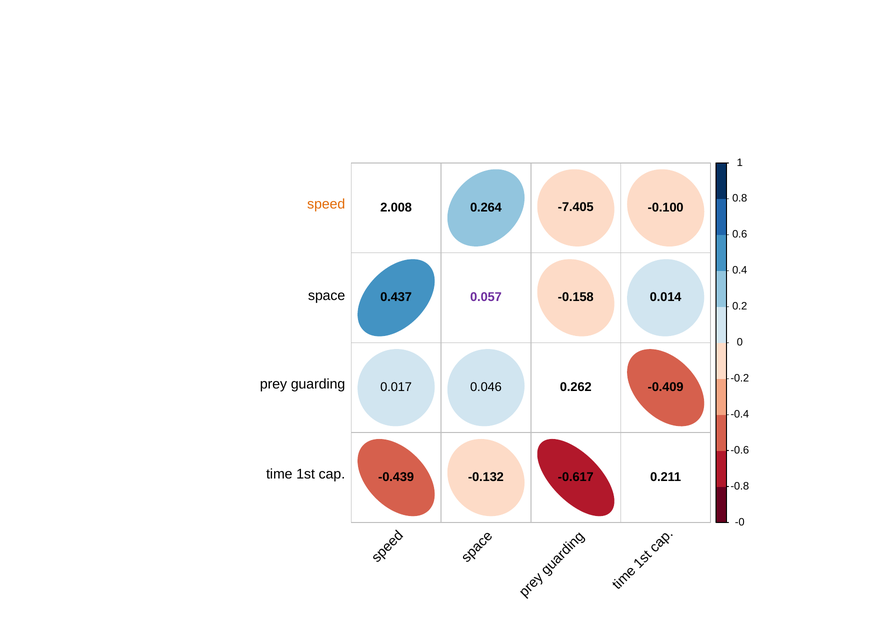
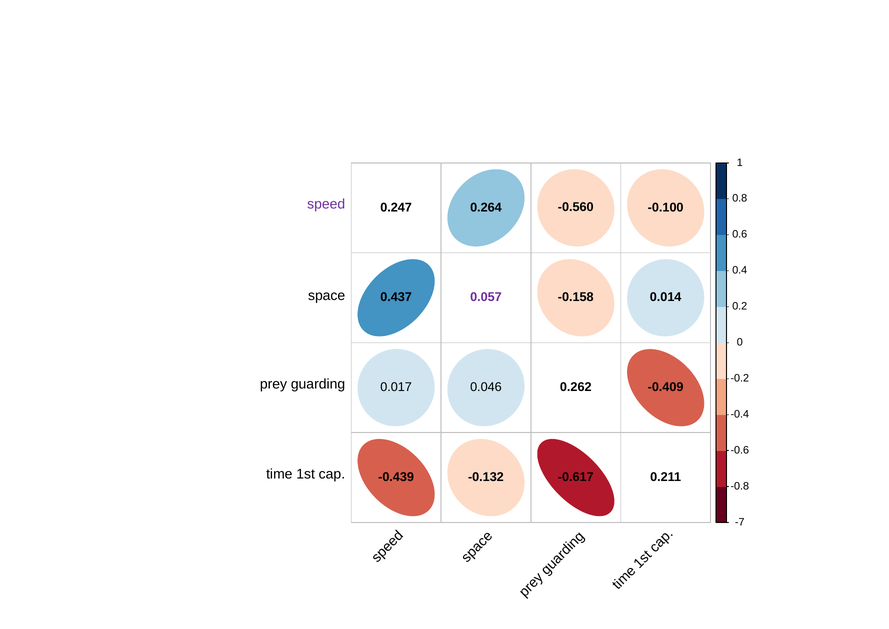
speed colour: orange -> purple
2.008: 2.008 -> 0.247
-7.405: -7.405 -> -0.560
-0: -0 -> -7
